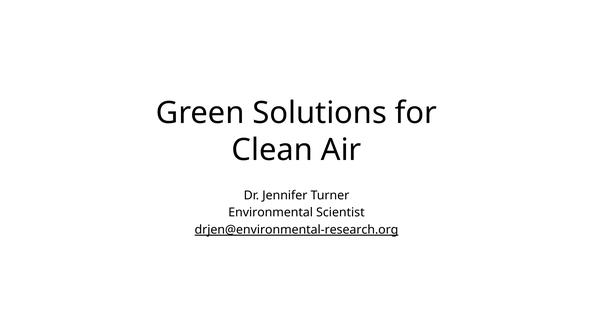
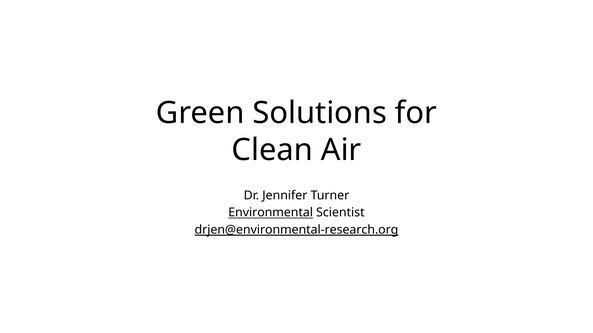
Environmental underline: none -> present
